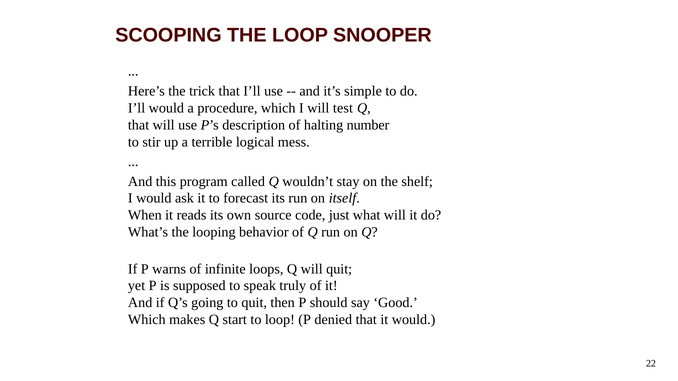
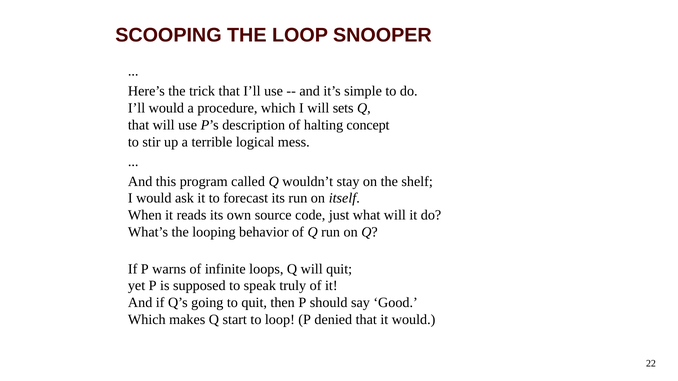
test: test -> sets
number: number -> concept
